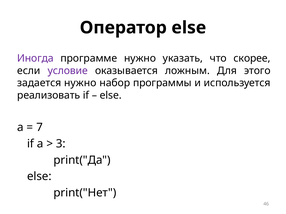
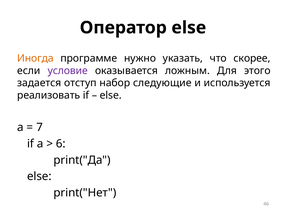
Иногда colour: purple -> orange
задается нужно: нужно -> отступ
программы: программы -> следующие
3: 3 -> 6
